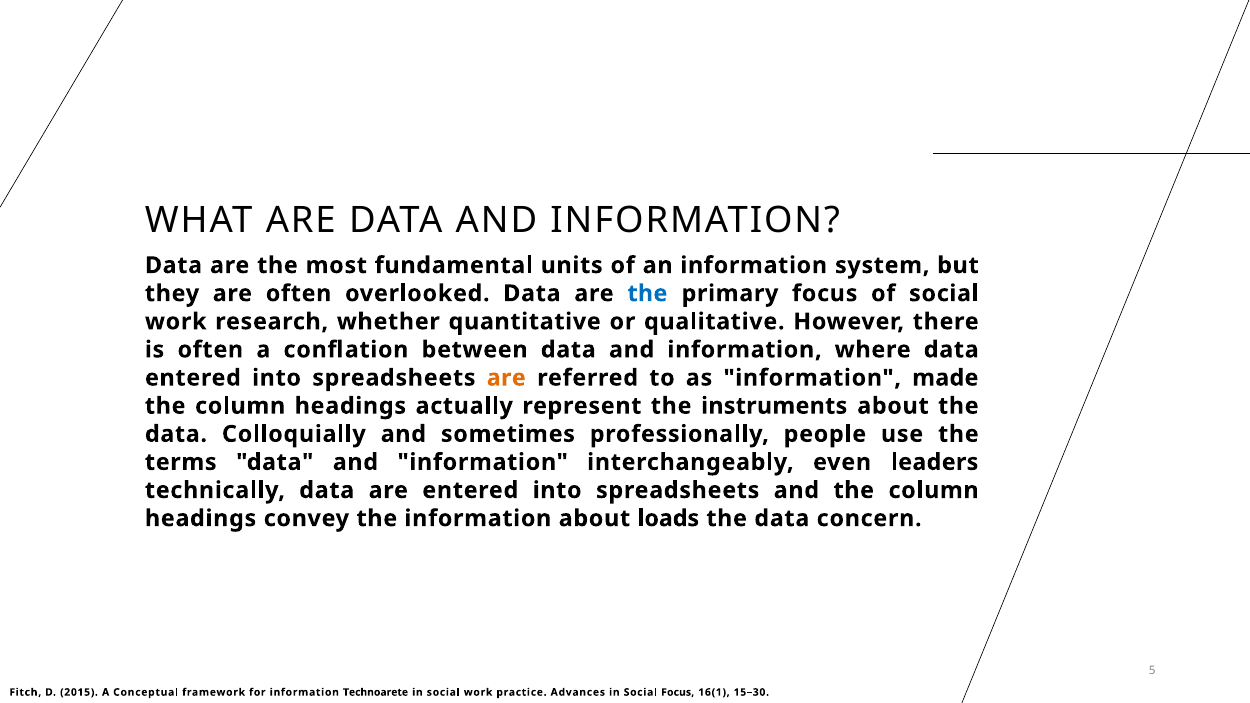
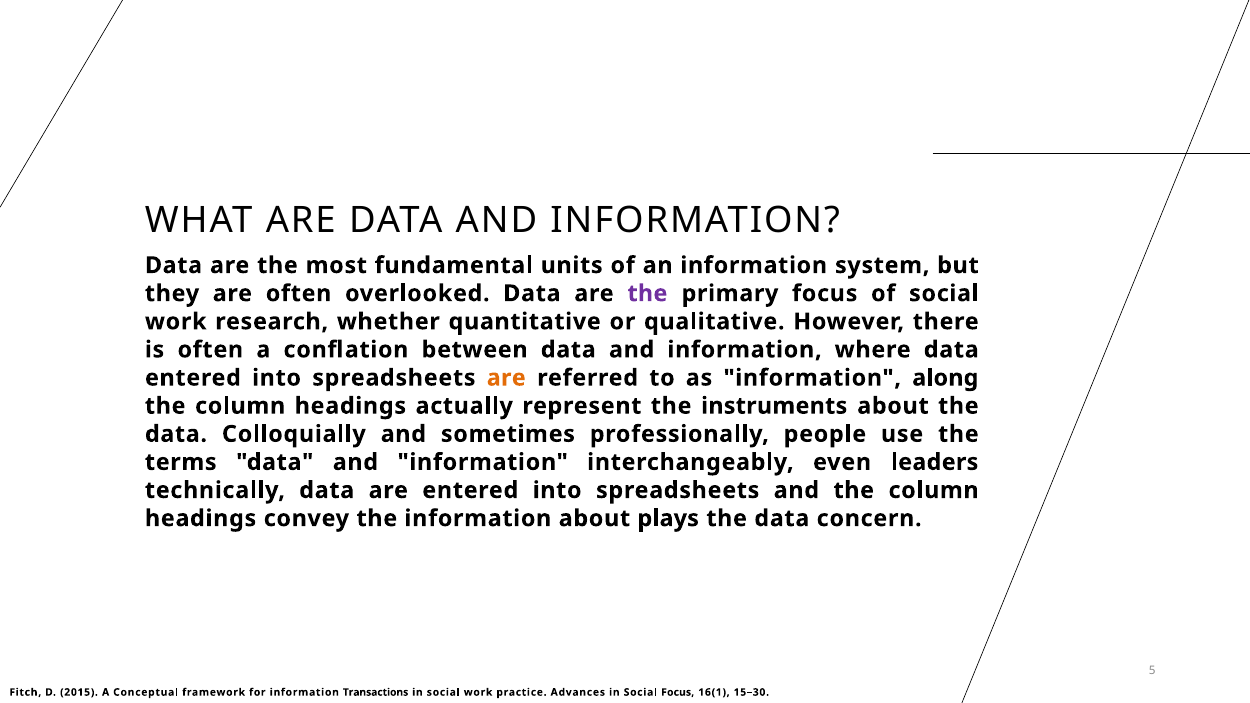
the at (647, 294) colour: blue -> purple
made: made -> along
loads: loads -> plays
Technoarete: Technoarete -> Transactions
